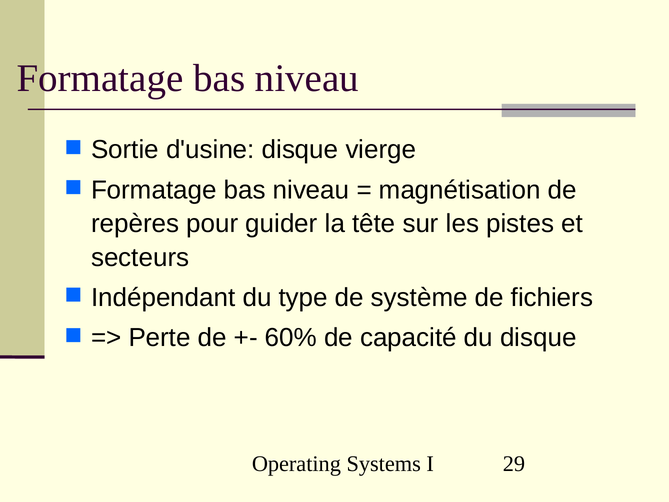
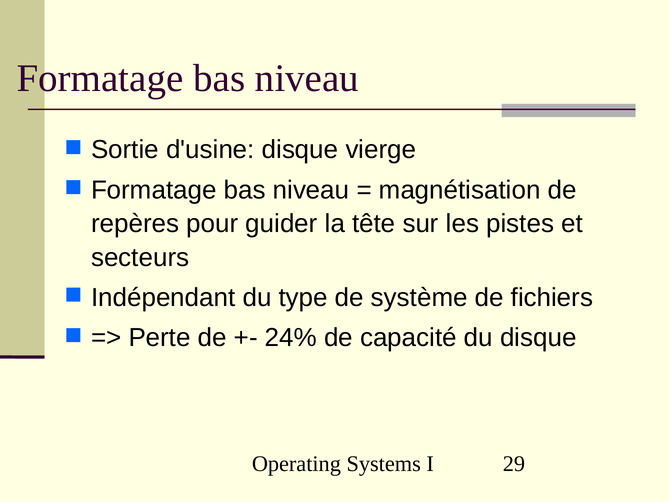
60%: 60% -> 24%
